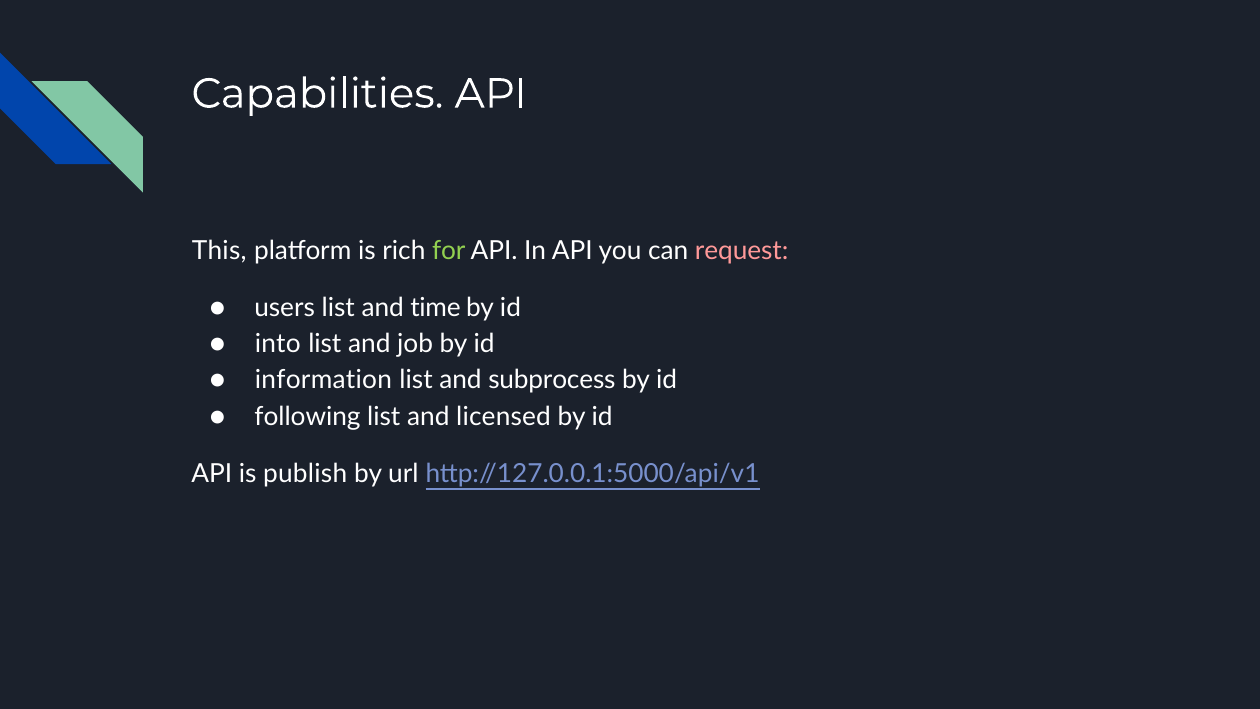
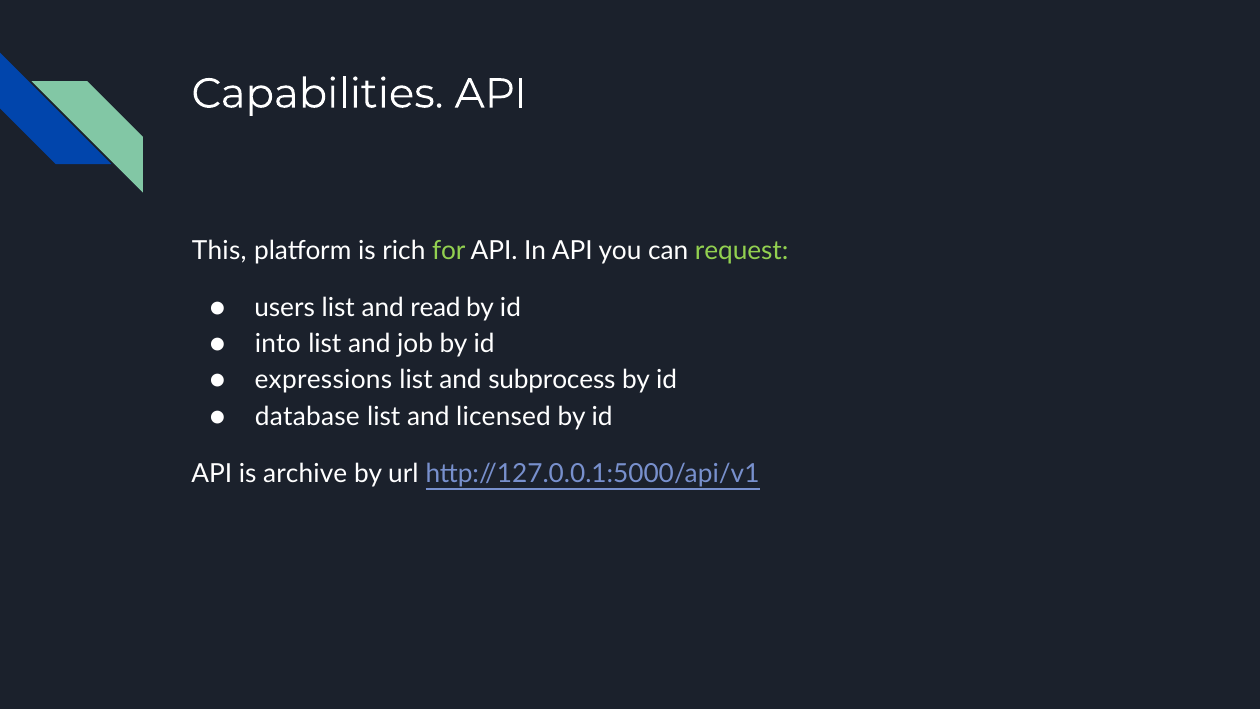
request colour: pink -> light green
time: time -> read
information: information -> expressions
following: following -> database
publish: publish -> archive
